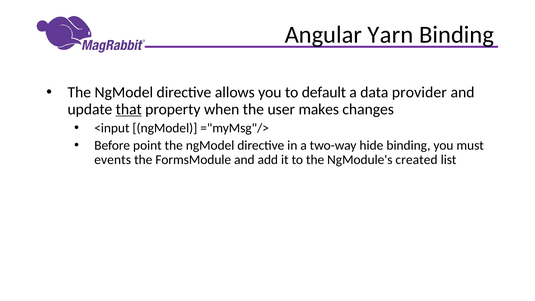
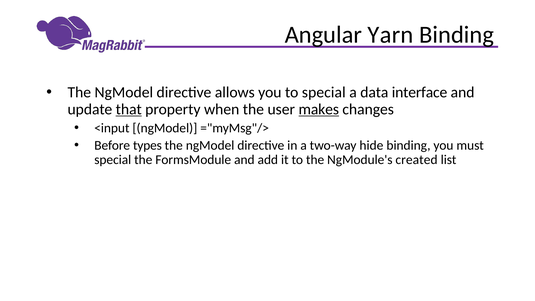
to default: default -> special
provider: provider -> interface
makes underline: none -> present
point: point -> types
events at (113, 160): events -> special
